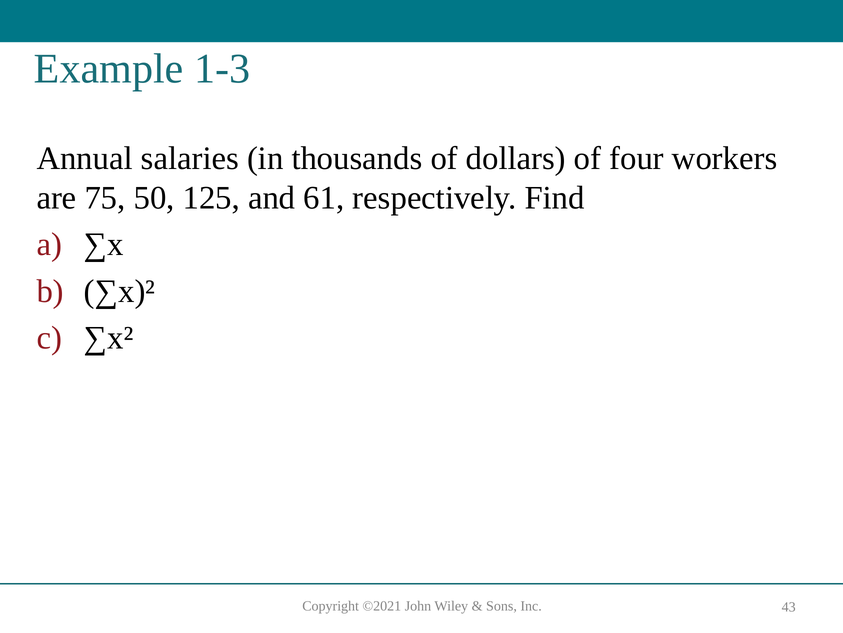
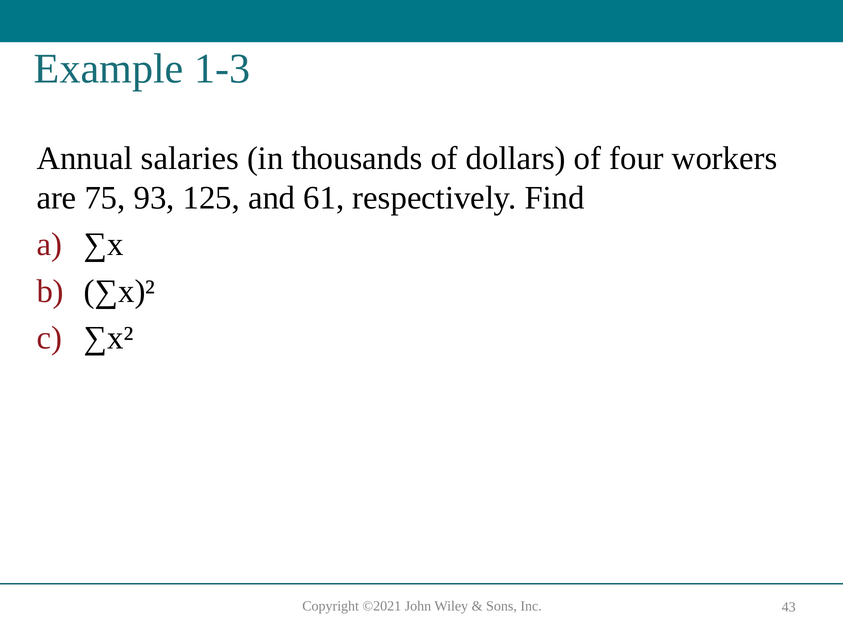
50: 50 -> 93
